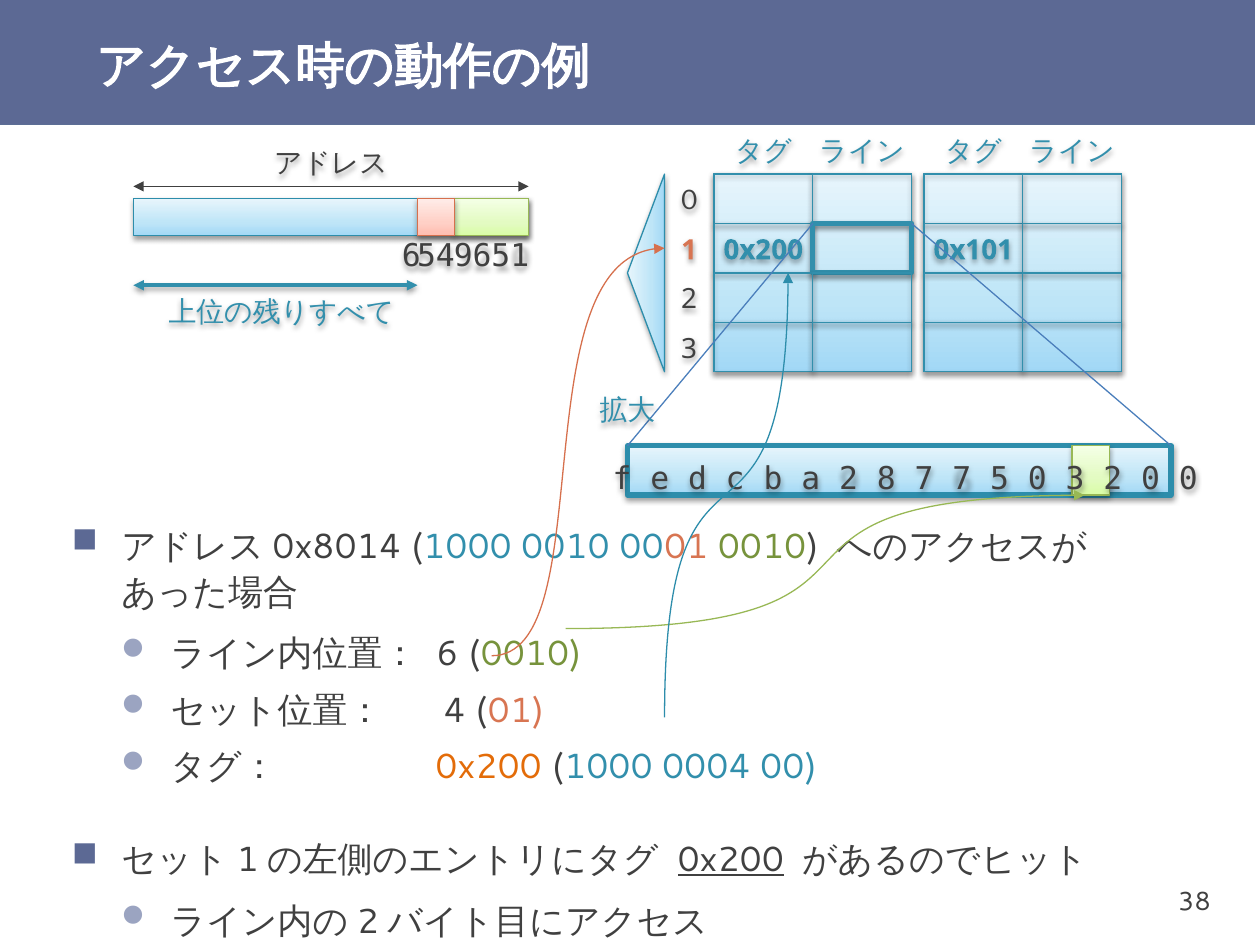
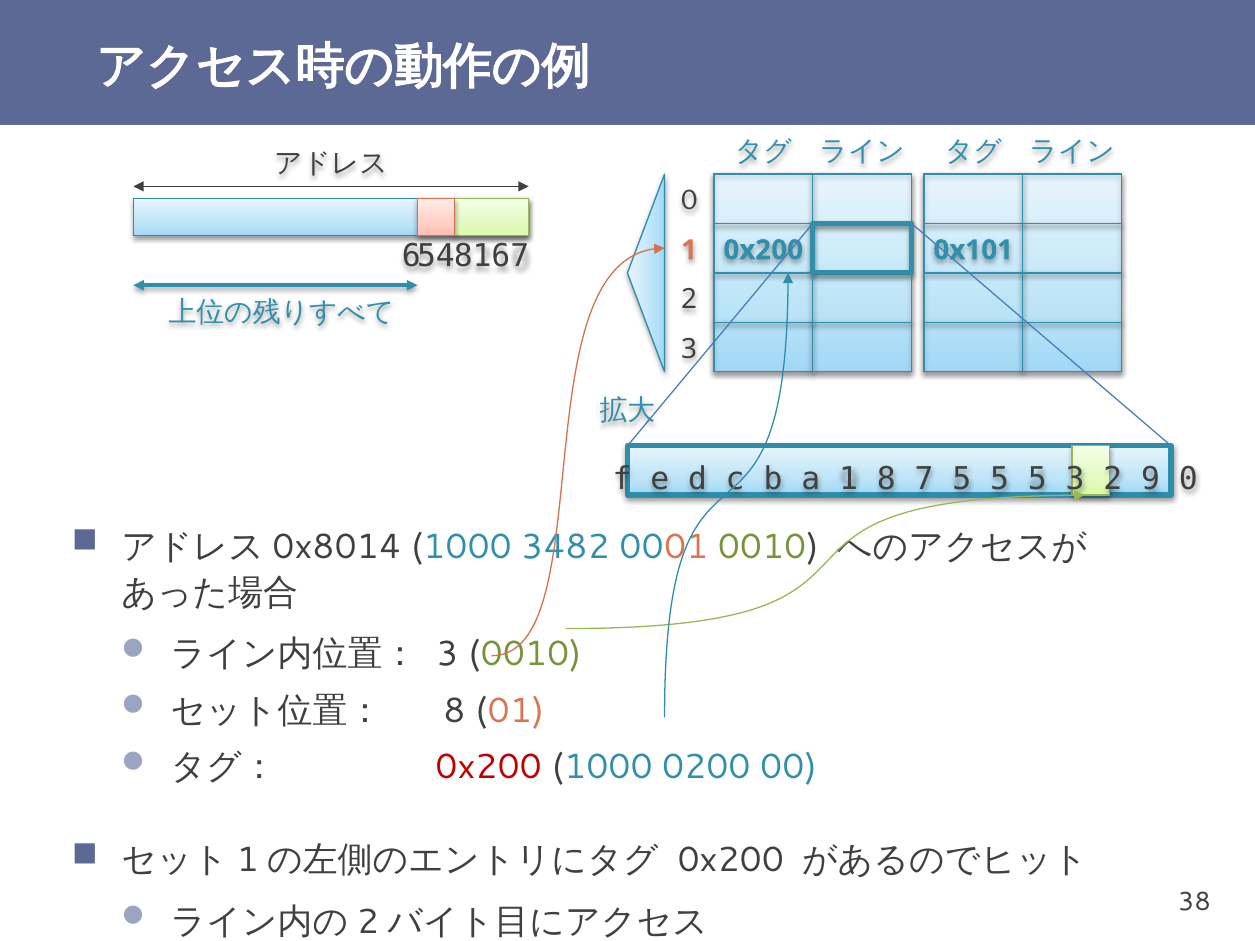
9651: 9651 -> 8167
a 2: 2 -> 1
7 7: 7 -> 5
0 at (1037, 479): 0 -> 5
2 0: 0 -> 9
1000 0010: 0010 -> 3482
6 at (447, 654): 6 -> 3
4 at (454, 711): 4 -> 8
0x200 at (489, 767) colour: orange -> red
0004: 0004 -> 0200
0x200 at (731, 861) underline: present -> none
